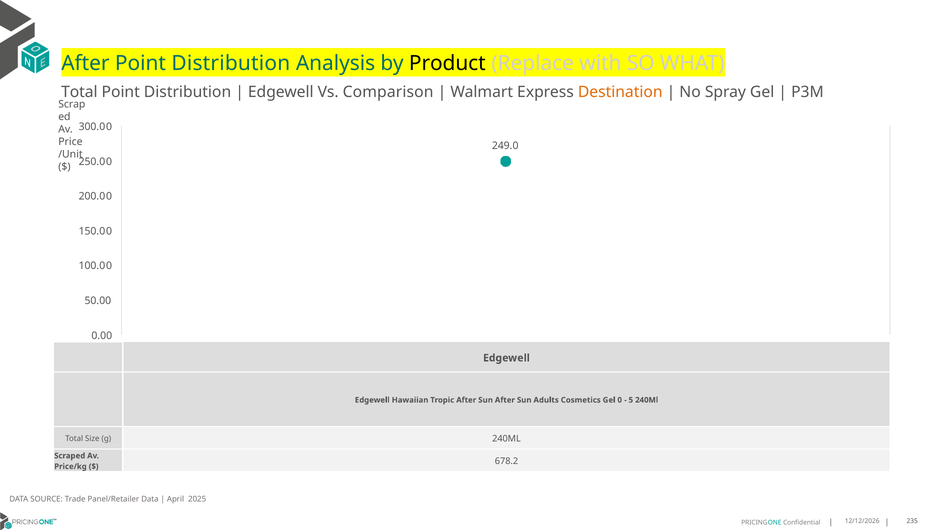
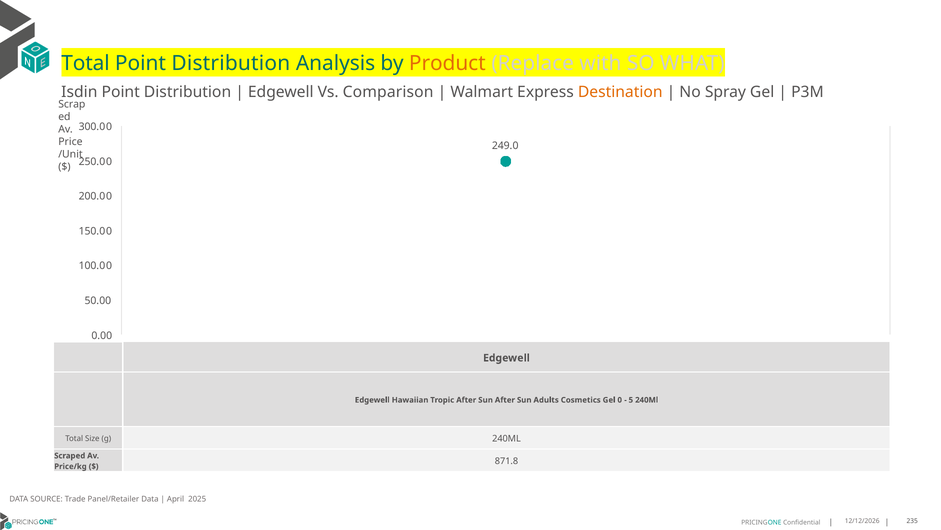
After at (85, 63): After -> Total
Product colour: black -> orange
Total at (79, 92): Total -> Isdin
678.2: 678.2 -> 871.8
